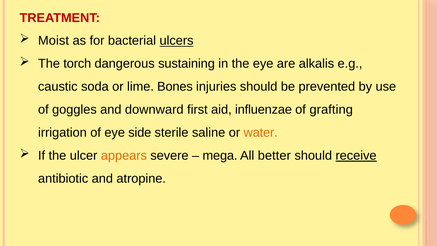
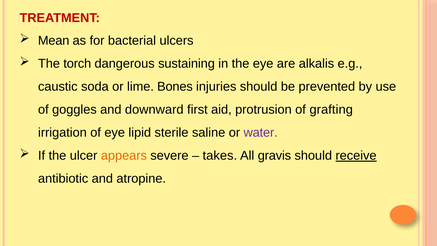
Moist: Moist -> Mean
ulcers underline: present -> none
influenzae: influenzae -> protrusion
side: side -> lipid
water colour: orange -> purple
mega: mega -> takes
better: better -> gravis
